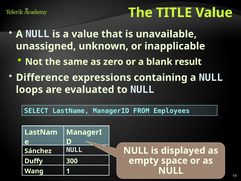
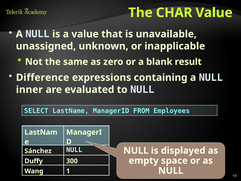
TITLE: TITLE -> CHAR
loops: loops -> inner
